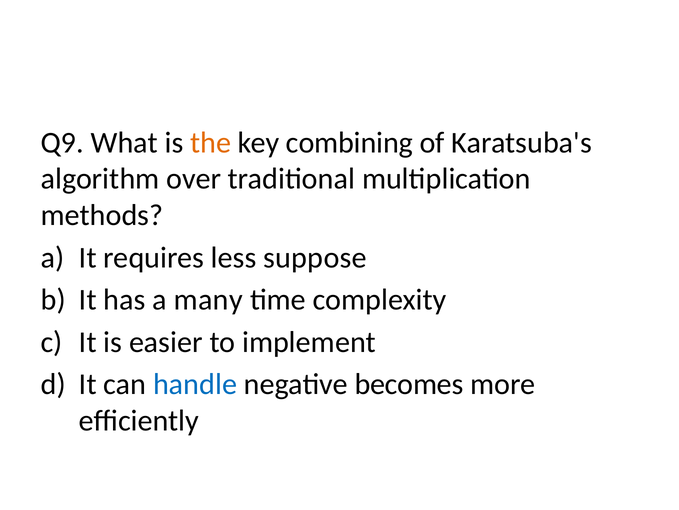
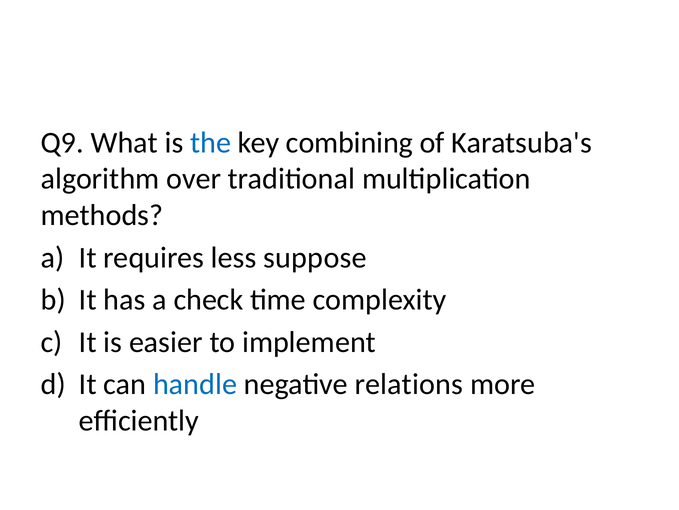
the colour: orange -> blue
many: many -> check
becomes: becomes -> relations
